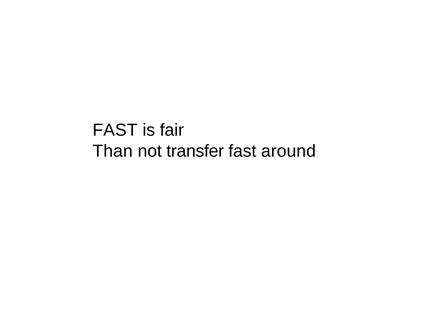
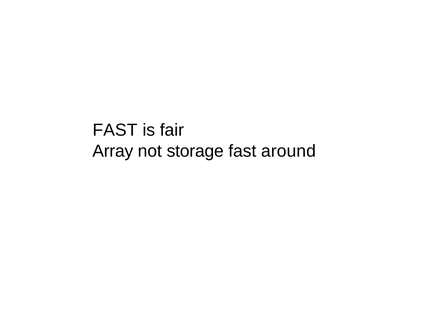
Than: Than -> Array
transfer: transfer -> storage
